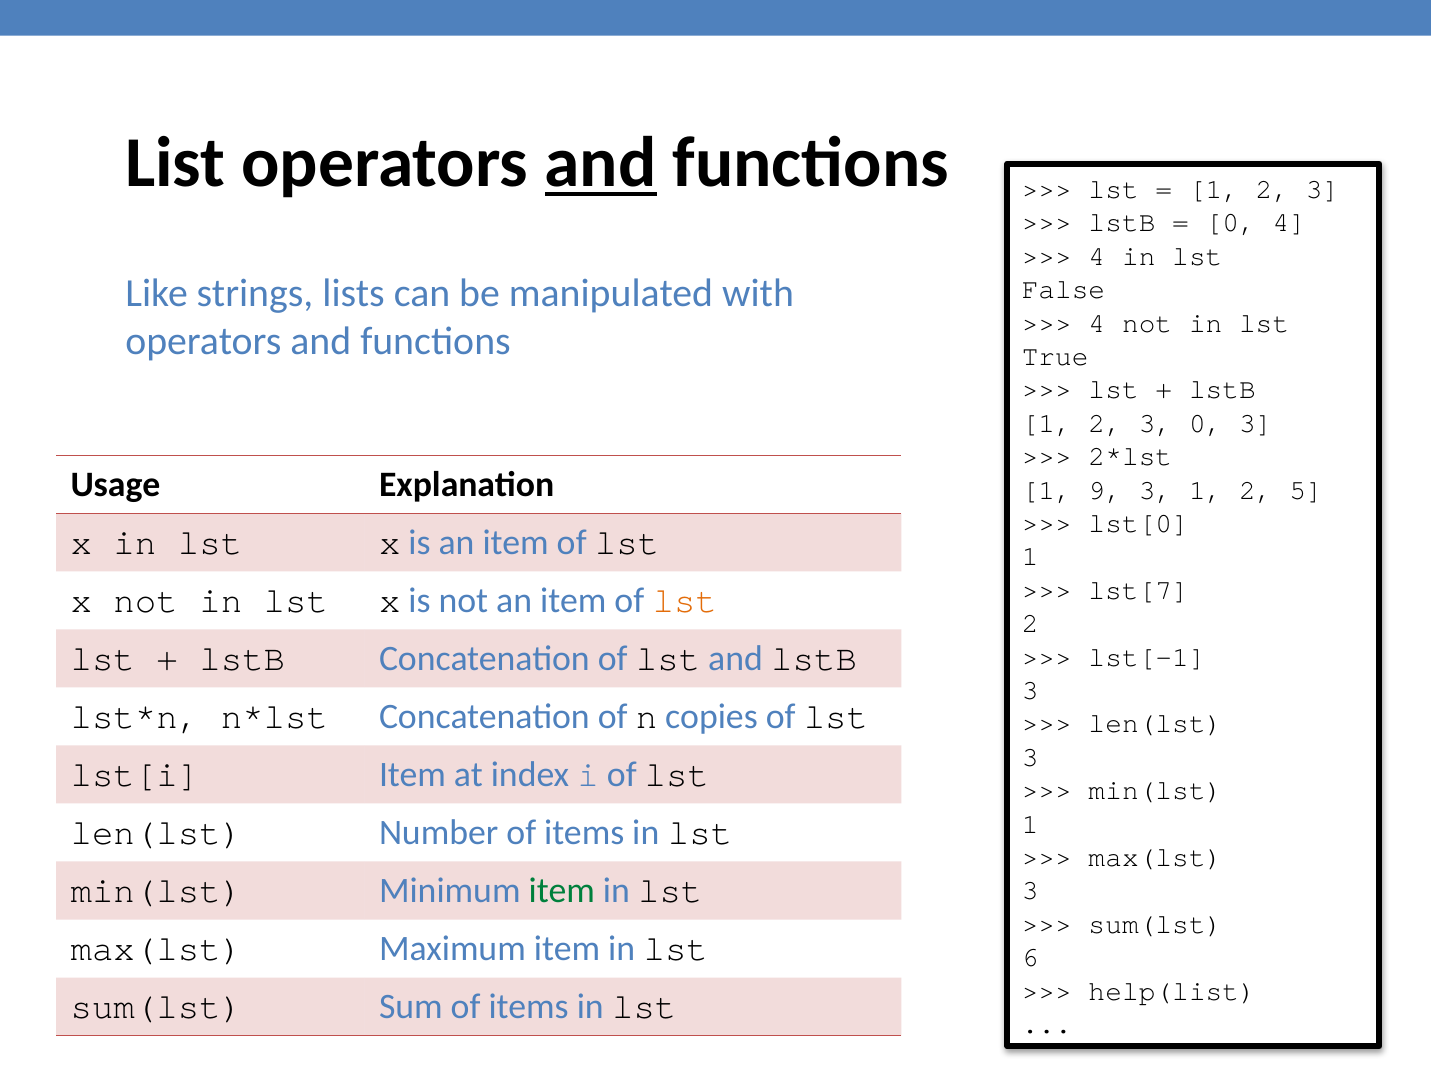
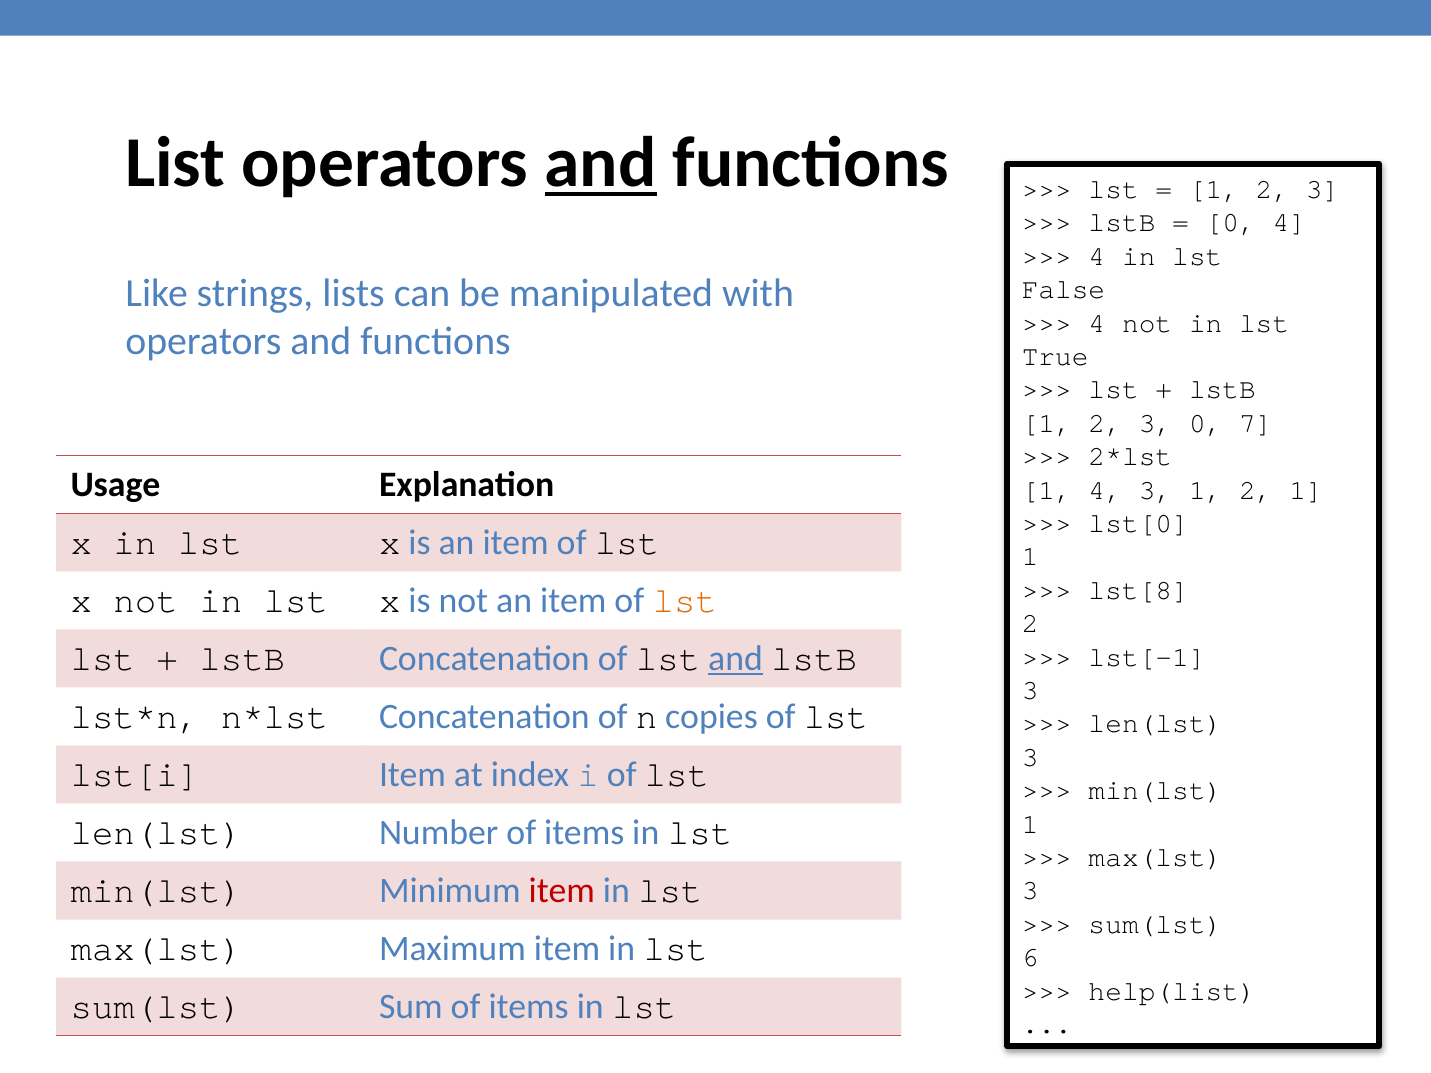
0 3: 3 -> 7
1 9: 9 -> 4
2 5: 5 -> 1
lst[7: lst[7 -> lst[8
and at (736, 659) underline: none -> present
item at (562, 891) colour: green -> red
